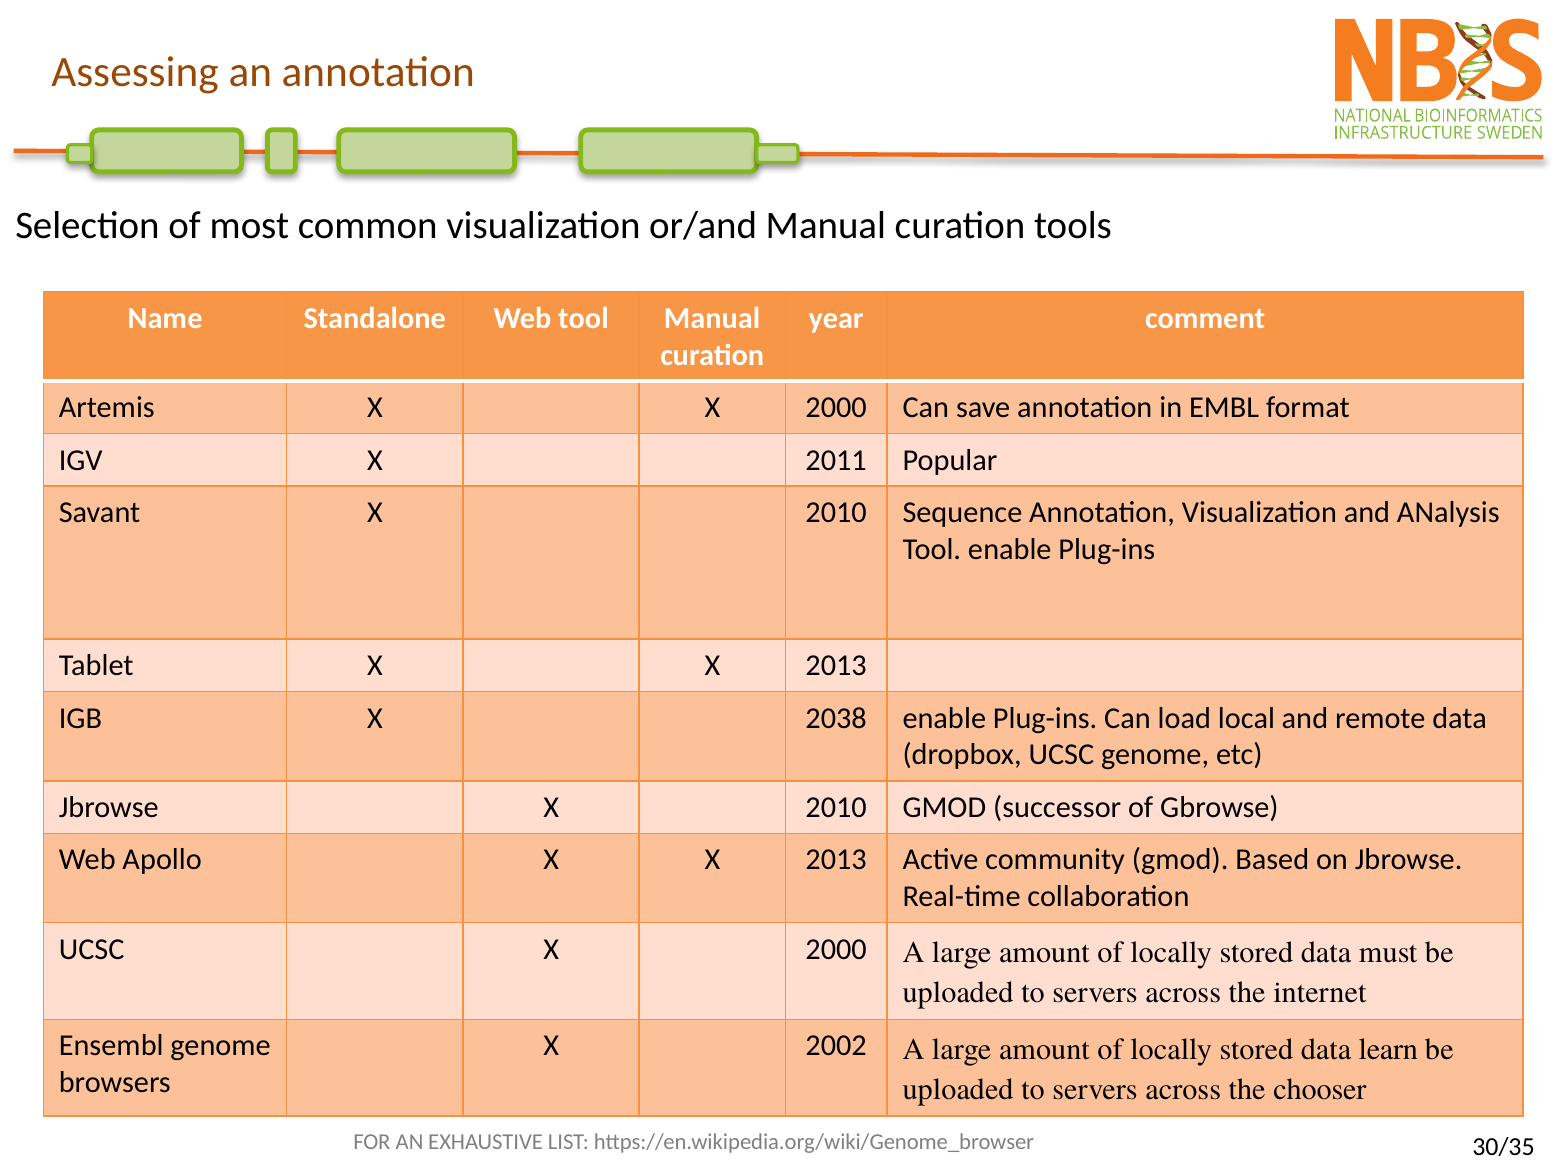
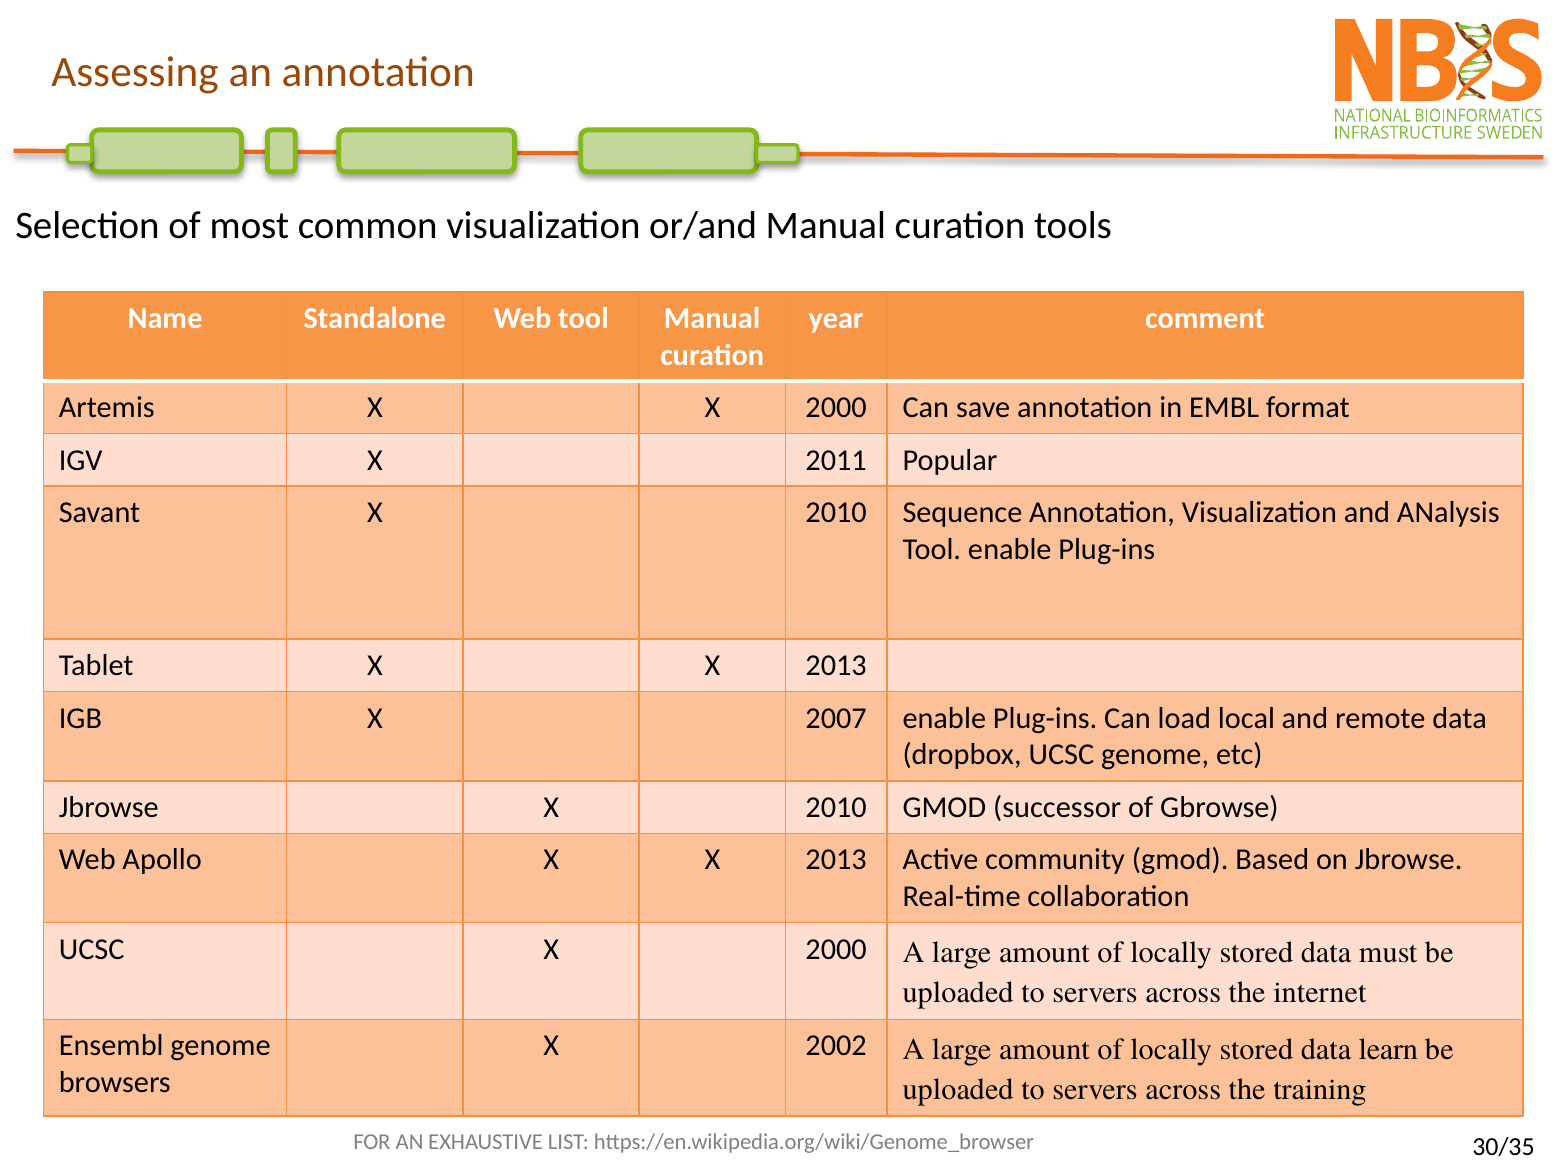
2038: 2038 -> 2007
chooser: chooser -> training
